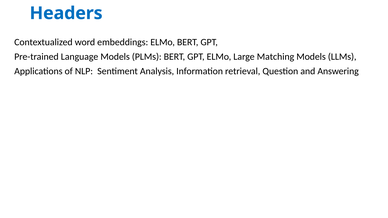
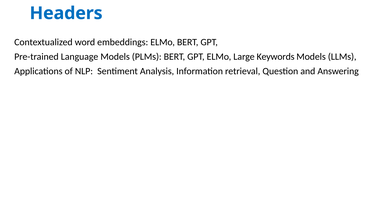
Matching: Matching -> Keywords
